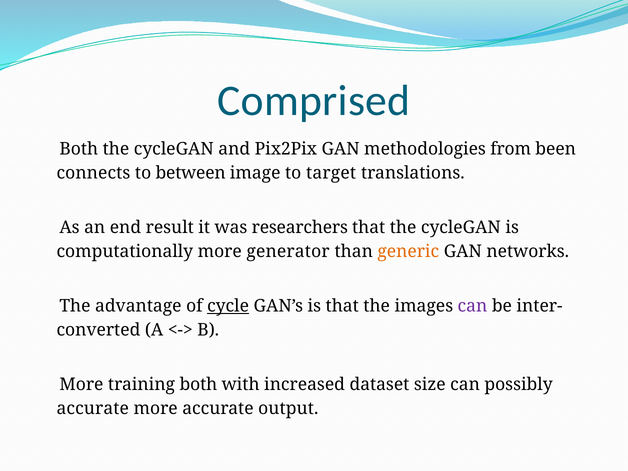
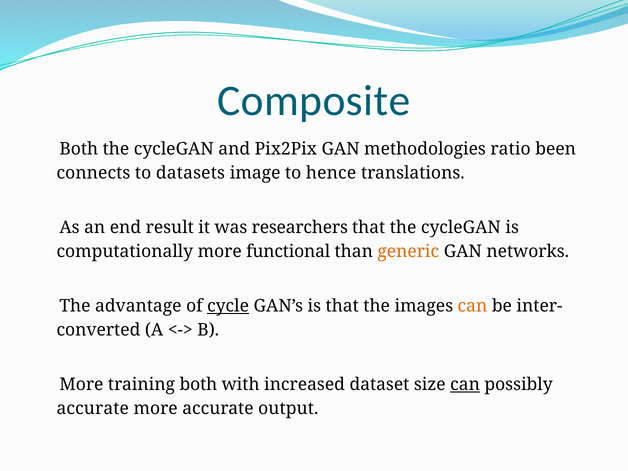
Comprised: Comprised -> Composite
from: from -> ratio
between: between -> datasets
target: target -> hence
generator: generator -> functional
can at (472, 306) colour: purple -> orange
can at (465, 385) underline: none -> present
